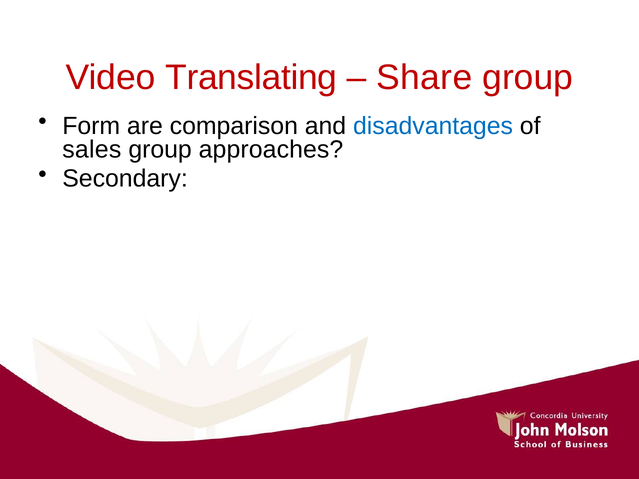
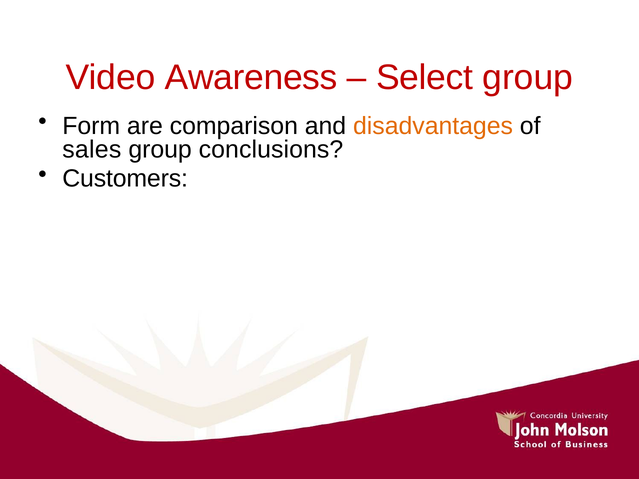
Translating: Translating -> Awareness
Share: Share -> Select
disadvantages colour: blue -> orange
approaches: approaches -> conclusions
Secondary: Secondary -> Customers
